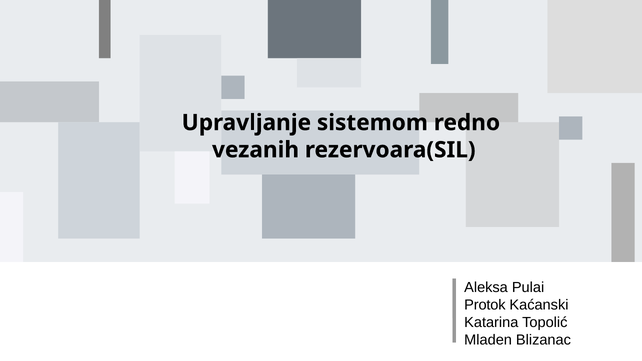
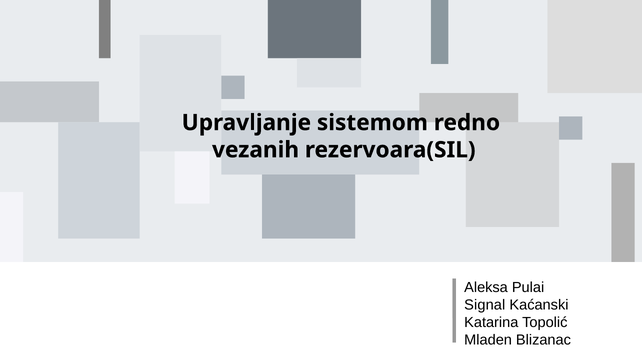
Protok: Protok -> Signal
